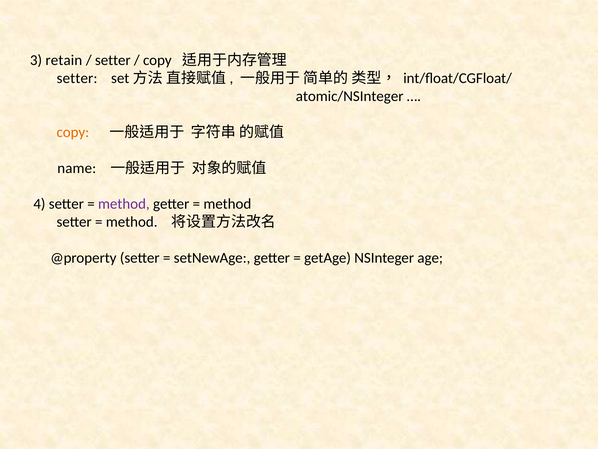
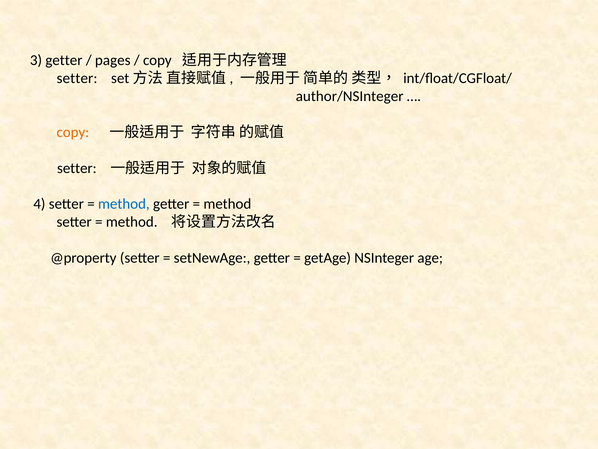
3 retain: retain -> getter
setter at (113, 60): setter -> pages
atomic/NSInteger: atomic/NSInteger -> author/NSInteger
name at (77, 168): name -> setter
method at (124, 204) colour: purple -> blue
